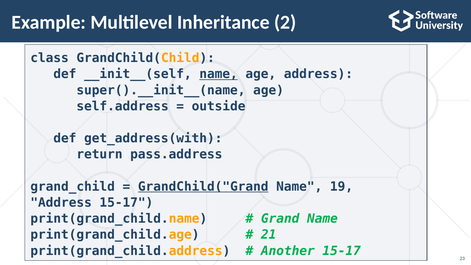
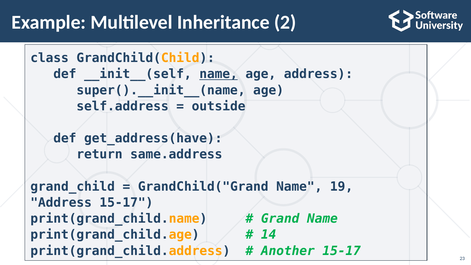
get_address(with: get_address(with -> get_address(have
pass.address: pass.address -> same.address
GrandChild("Grand underline: present -> none
21: 21 -> 14
